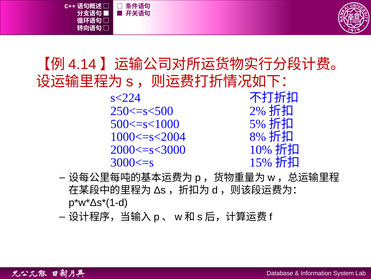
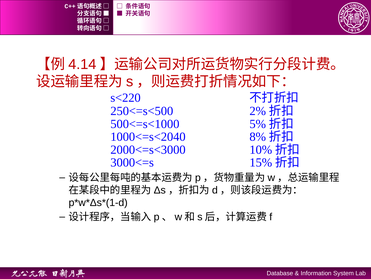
s<224: s<224 -> s<220
1000<=s<2004: 1000<=s<2004 -> 1000<=s<2040
